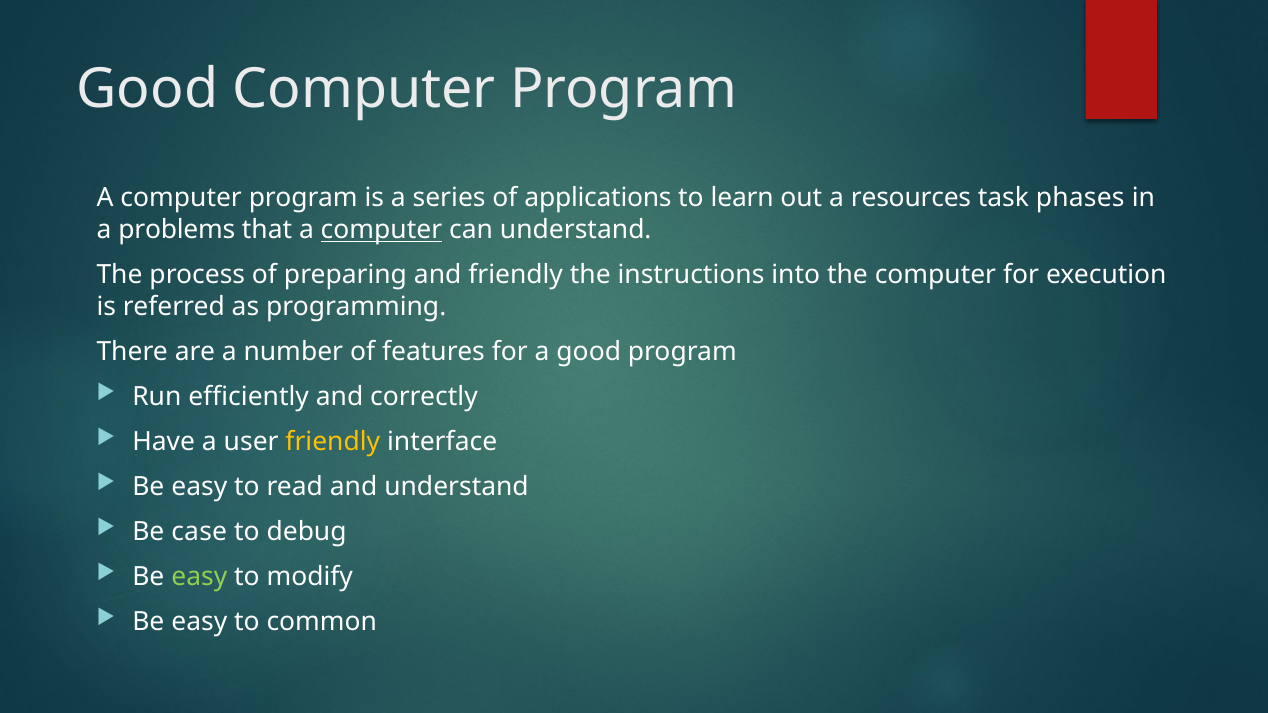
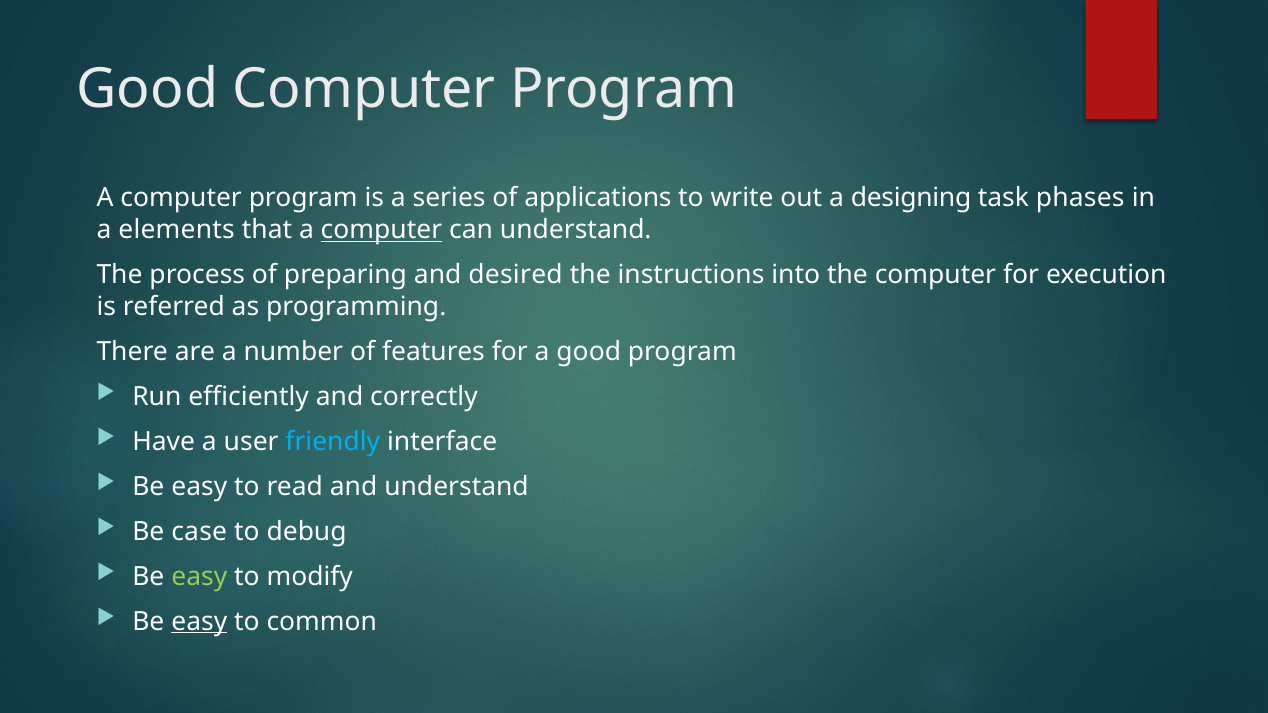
learn: learn -> write
resources: resources -> designing
problems: problems -> elements
and friendly: friendly -> desired
friendly at (333, 442) colour: yellow -> light blue
easy at (199, 622) underline: none -> present
